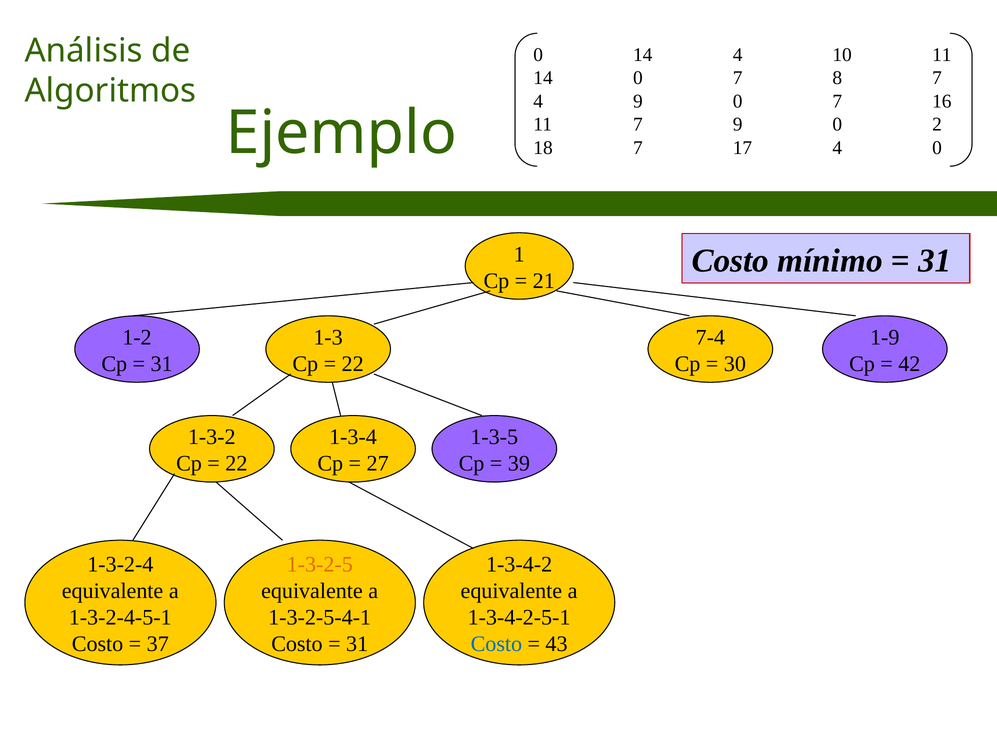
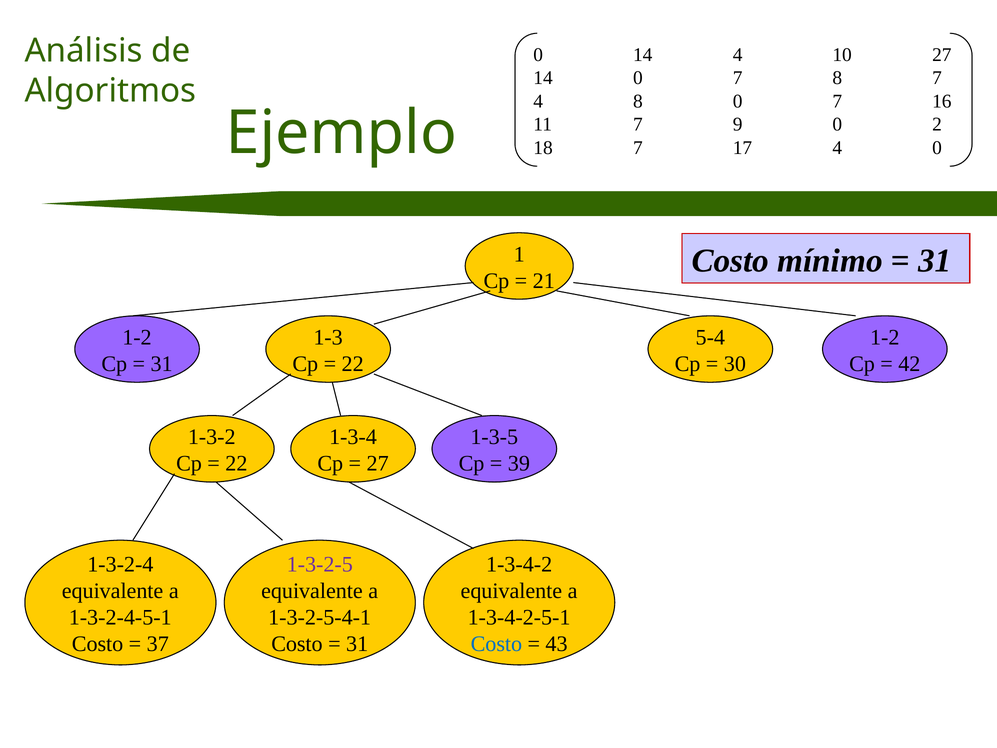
10 11: 11 -> 27
4 9: 9 -> 8
7-4: 7-4 -> 5-4
1-9 at (885, 337): 1-9 -> 1-2
1-3-2-5 colour: orange -> purple
